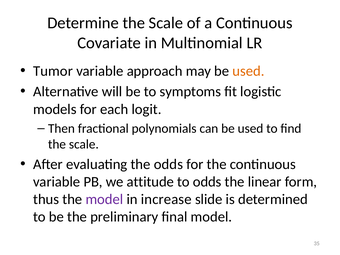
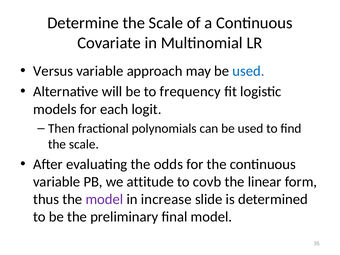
Tumor: Tumor -> Versus
used at (248, 71) colour: orange -> blue
symptoms: symptoms -> frequency
to odds: odds -> covb
